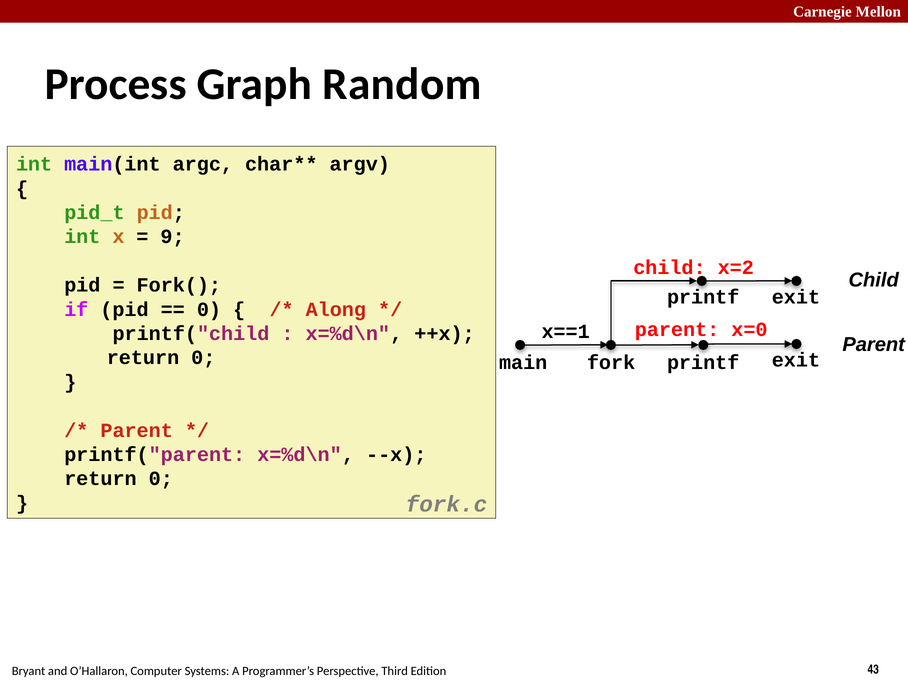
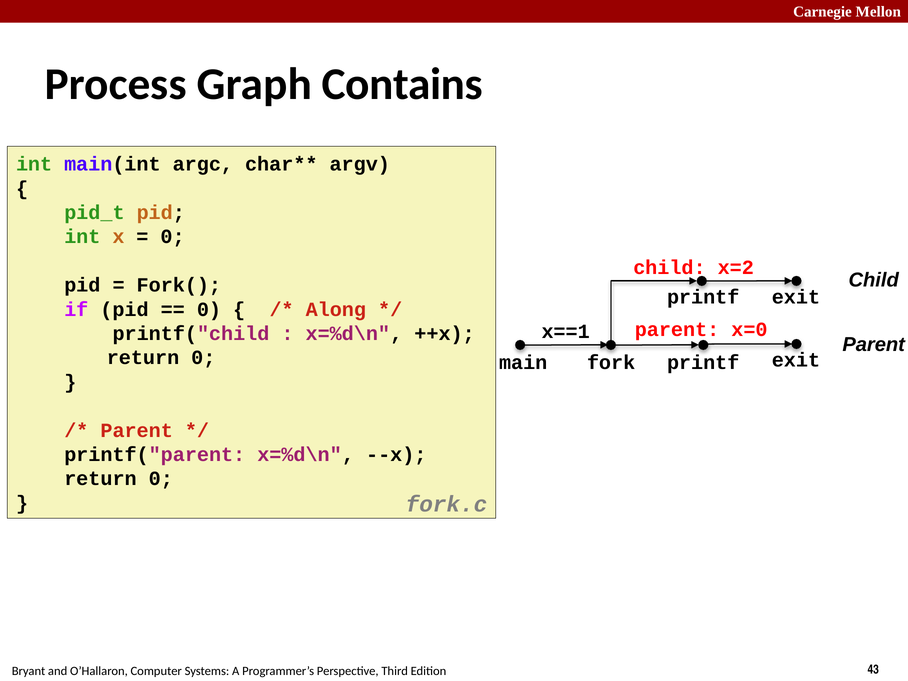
Random: Random -> Contains
9 at (173, 237): 9 -> 0
